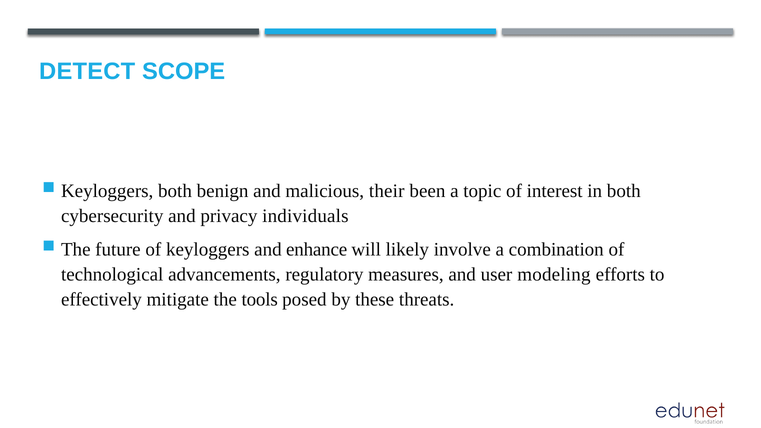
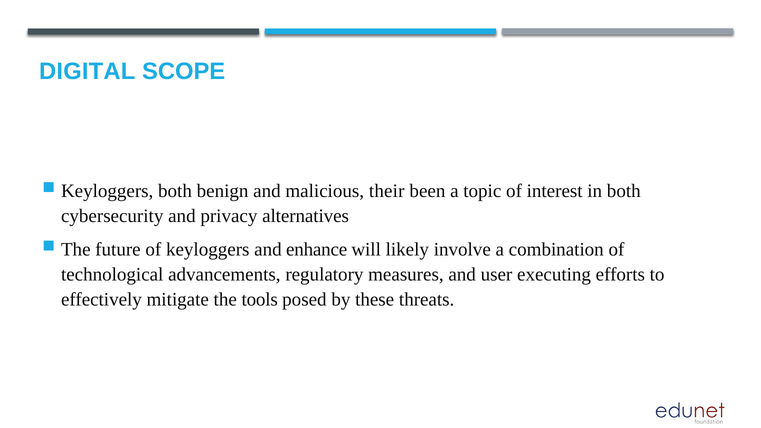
DETECT: DETECT -> DIGITAL
individuals: individuals -> alternatives
modeling: modeling -> executing
